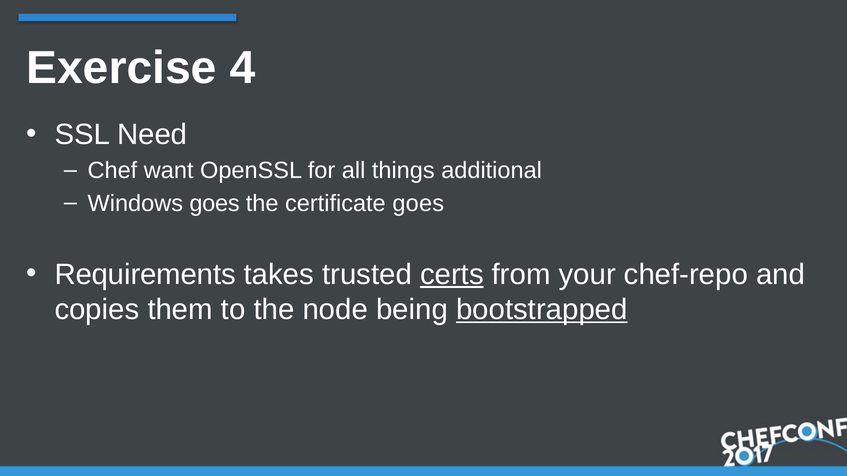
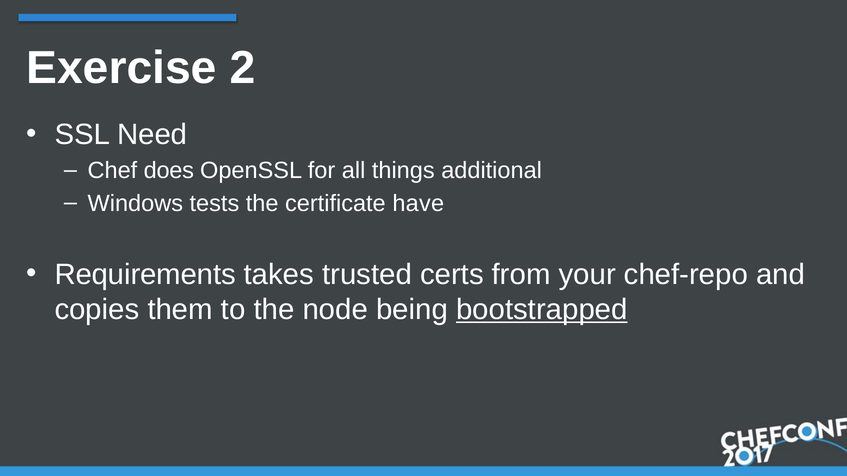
4: 4 -> 2
want: want -> does
Windows goes: goes -> tests
certificate goes: goes -> have
certs underline: present -> none
